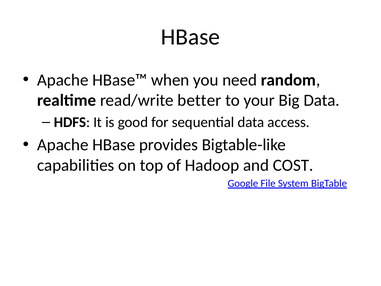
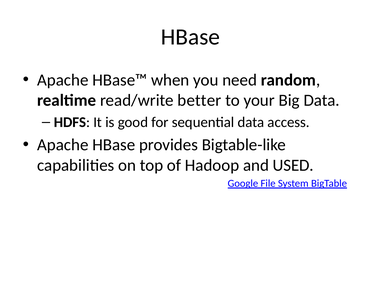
COST: COST -> USED
